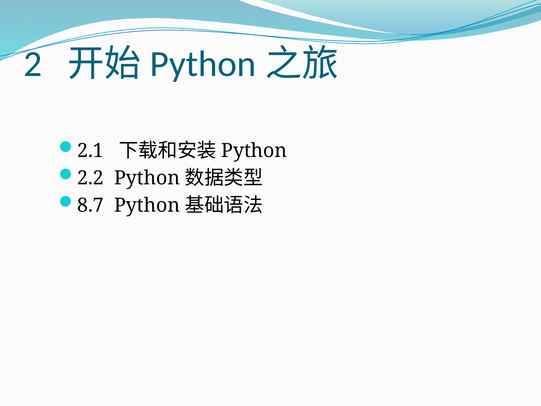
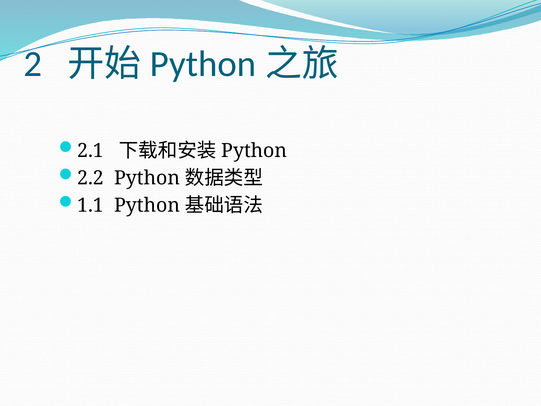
8.7: 8.7 -> 1.1
